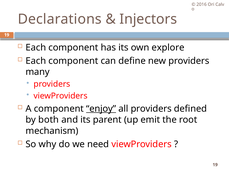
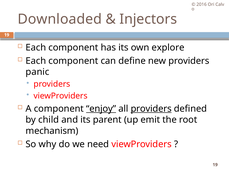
Declarations: Declarations -> Downloaded
many: many -> panic
providers at (151, 108) underline: none -> present
both: both -> child
